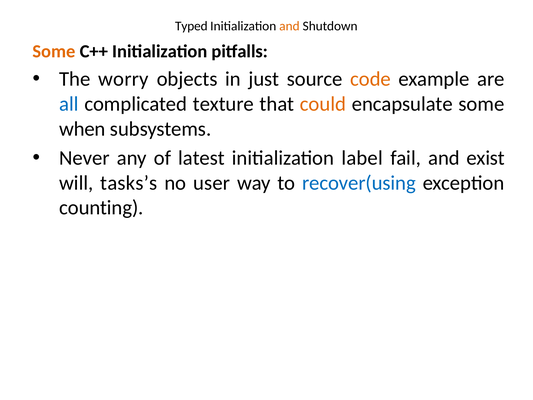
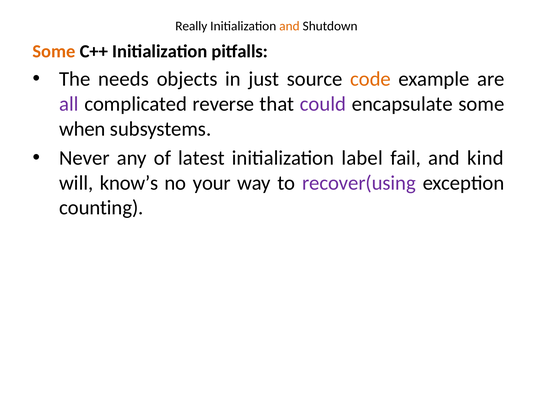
Typed: Typed -> Really
worry: worry -> needs
all colour: blue -> purple
texture: texture -> reverse
could colour: orange -> purple
exist: exist -> kind
tasks’s: tasks’s -> know’s
user: user -> your
recover(using colour: blue -> purple
